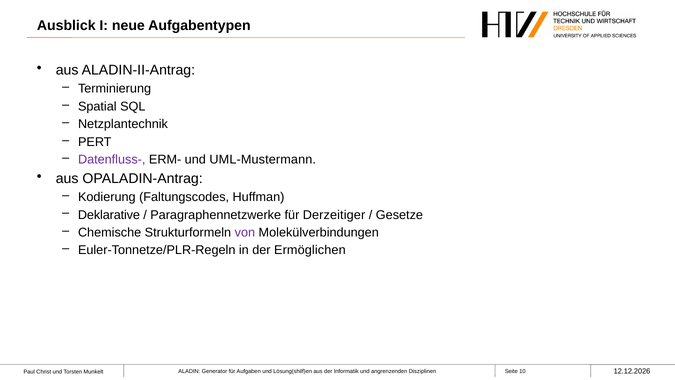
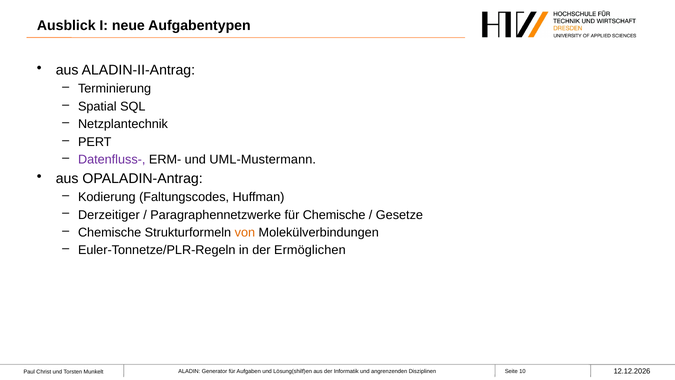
Deklarative: Deklarative -> Derzeitiger
für Derzeitiger: Derzeitiger -> Chemische
von colour: purple -> orange
